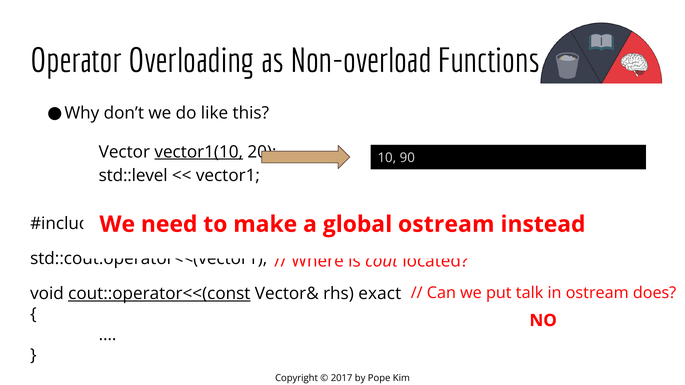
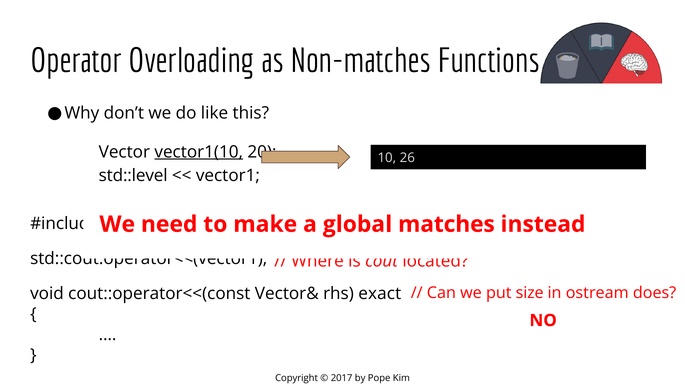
Non-overload: Non-overload -> Non-matches
90: 90 -> 26
global ostream: ostream -> matches
talk: talk -> size
cout::operator<<(const underline: present -> none
